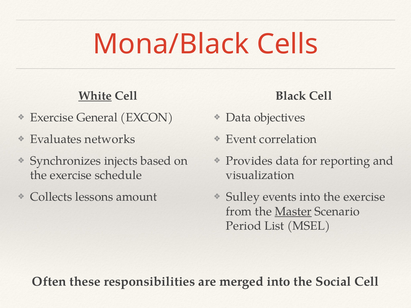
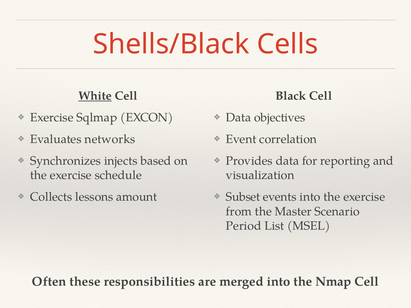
Mona/Black: Mona/Black -> Shells/Black
General: General -> Sqlmap
Sulley: Sulley -> Subset
Master underline: present -> none
Social: Social -> Nmap
